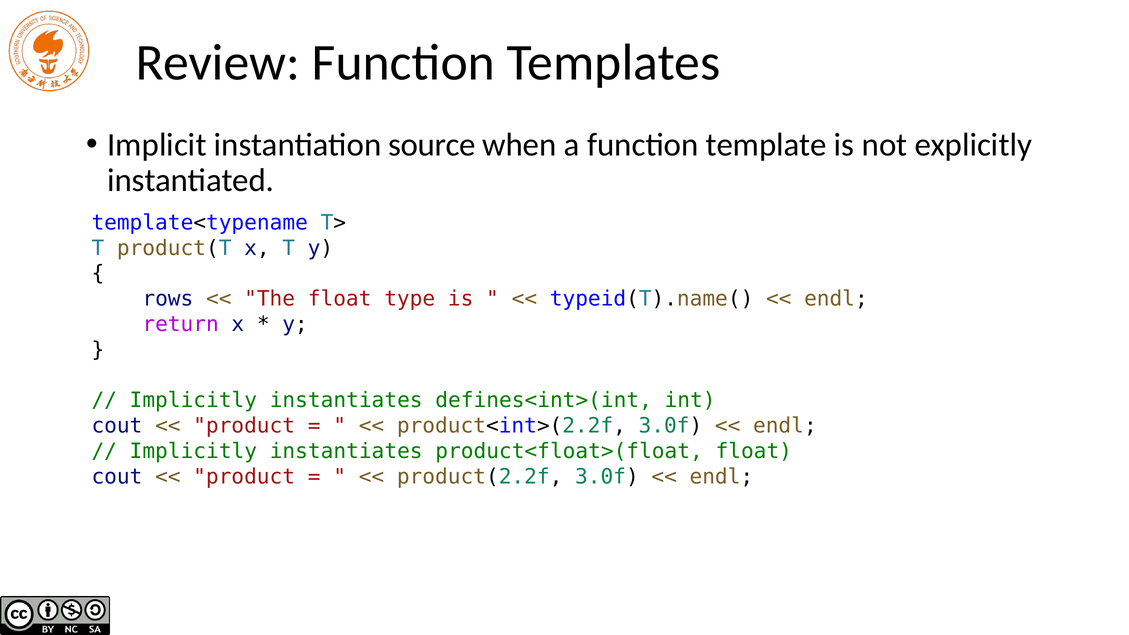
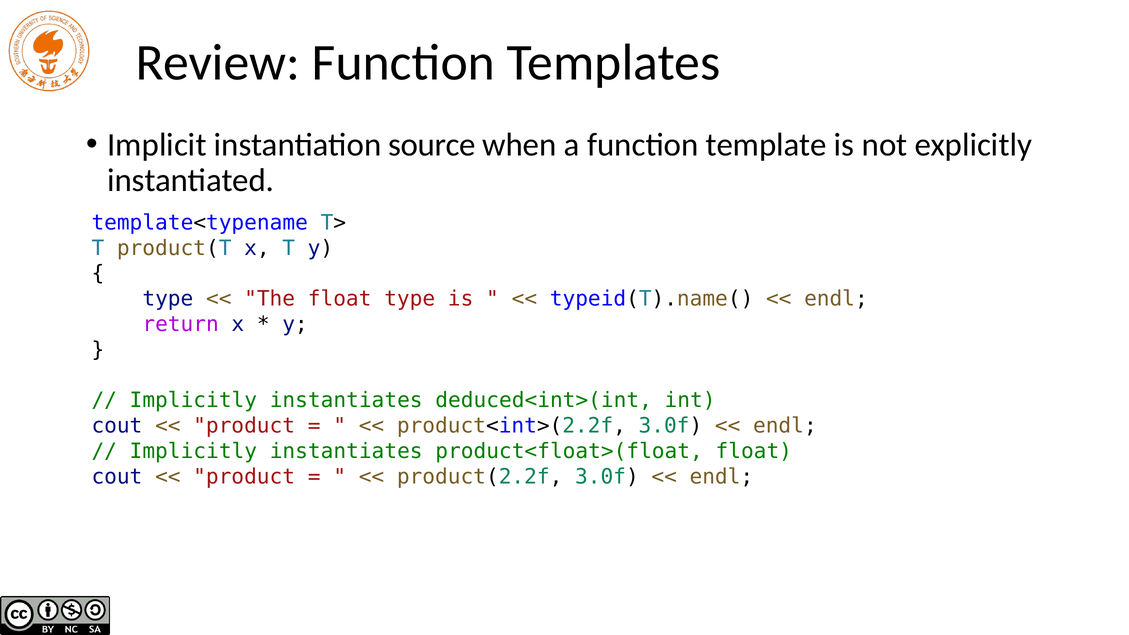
rows at (168, 299): rows -> type
defines<int>(int: defines<int>(int -> deduced<int>(int
